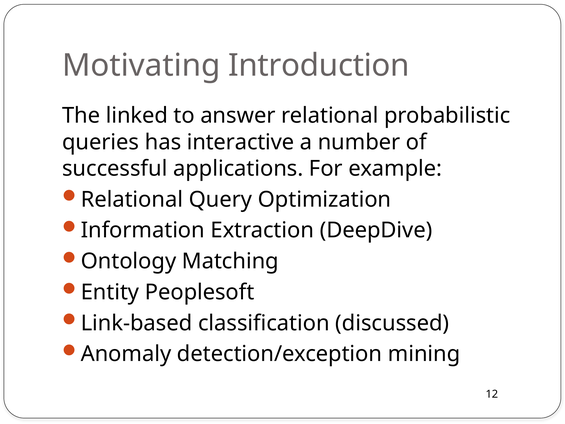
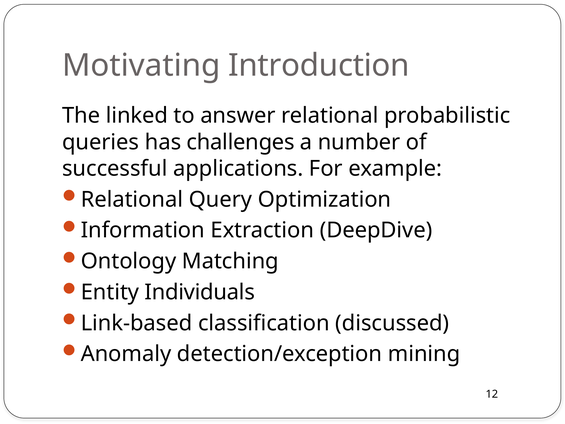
interactive: interactive -> challenges
Peoplesoft: Peoplesoft -> Individuals
